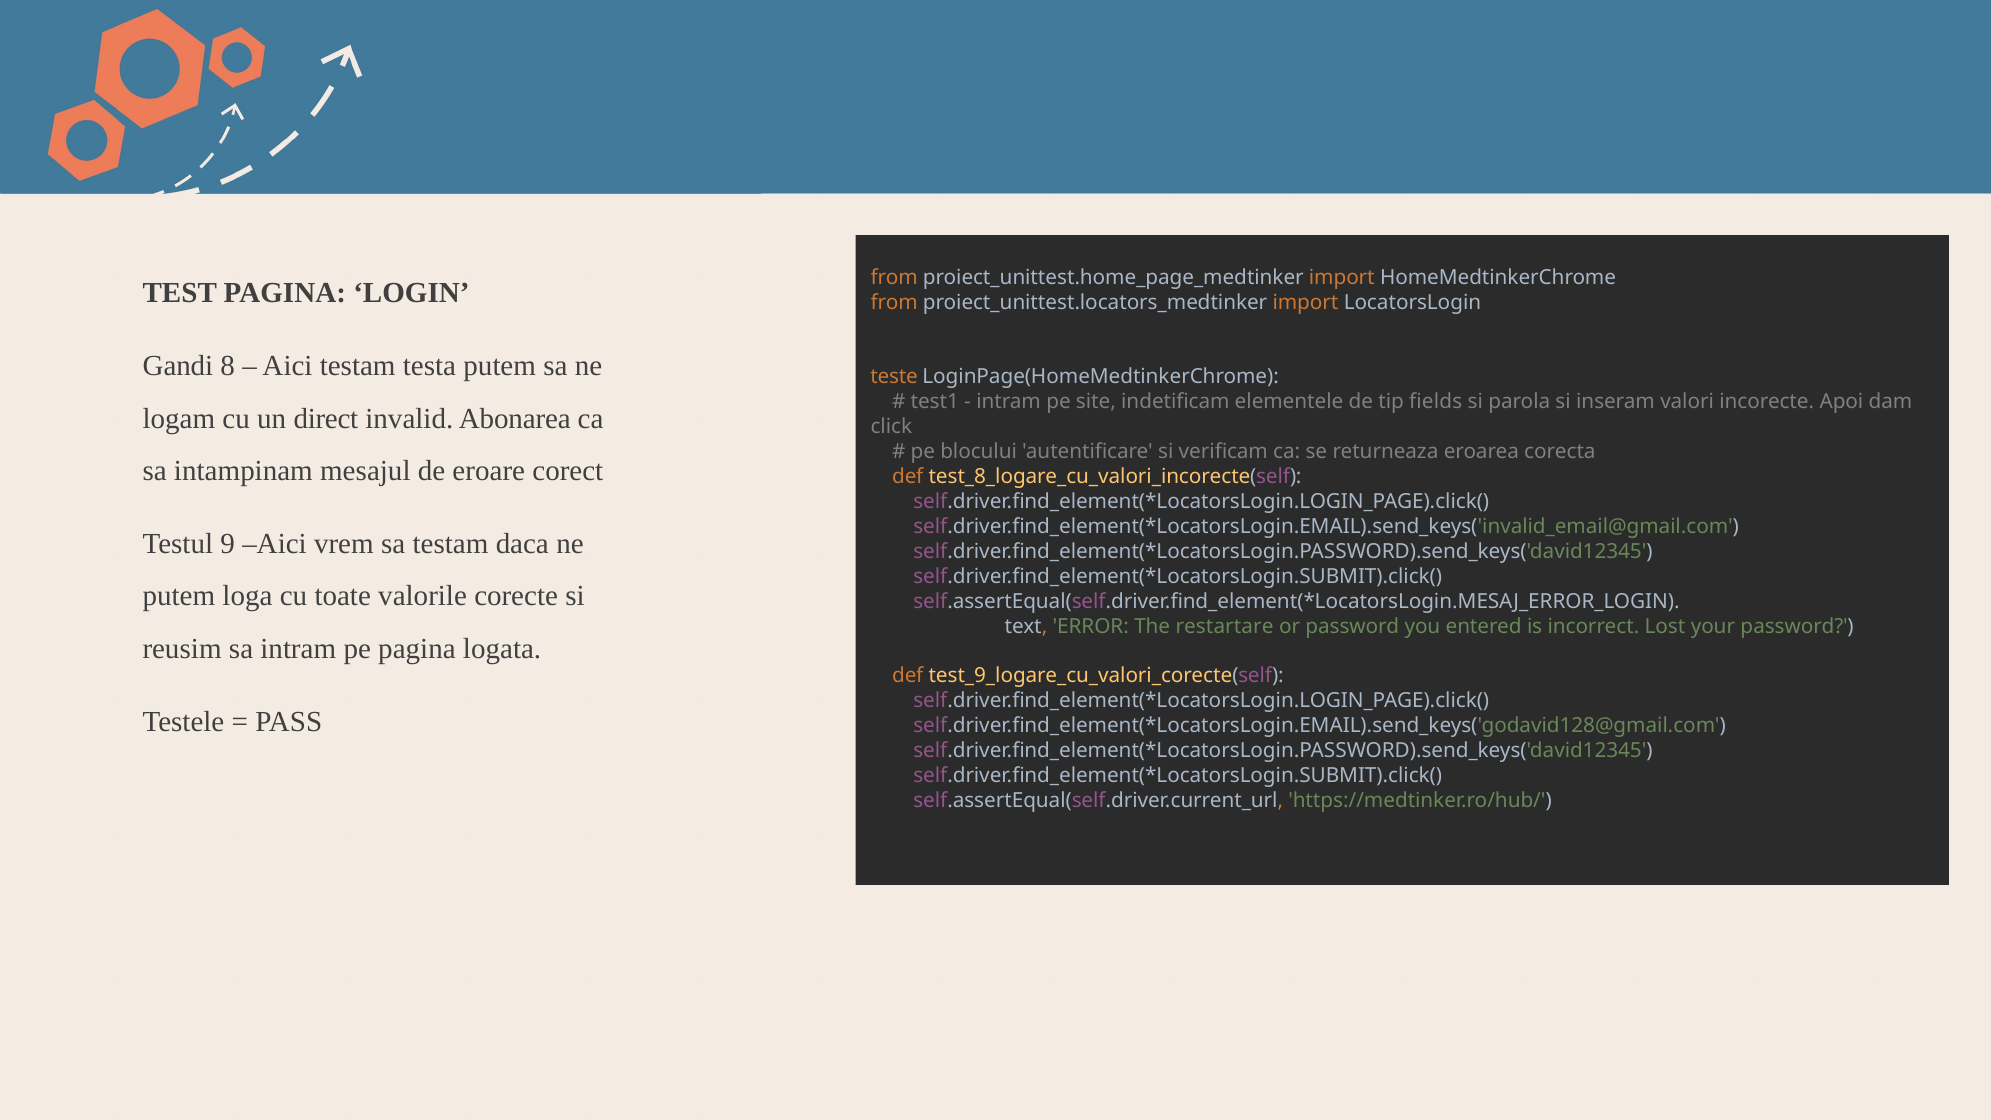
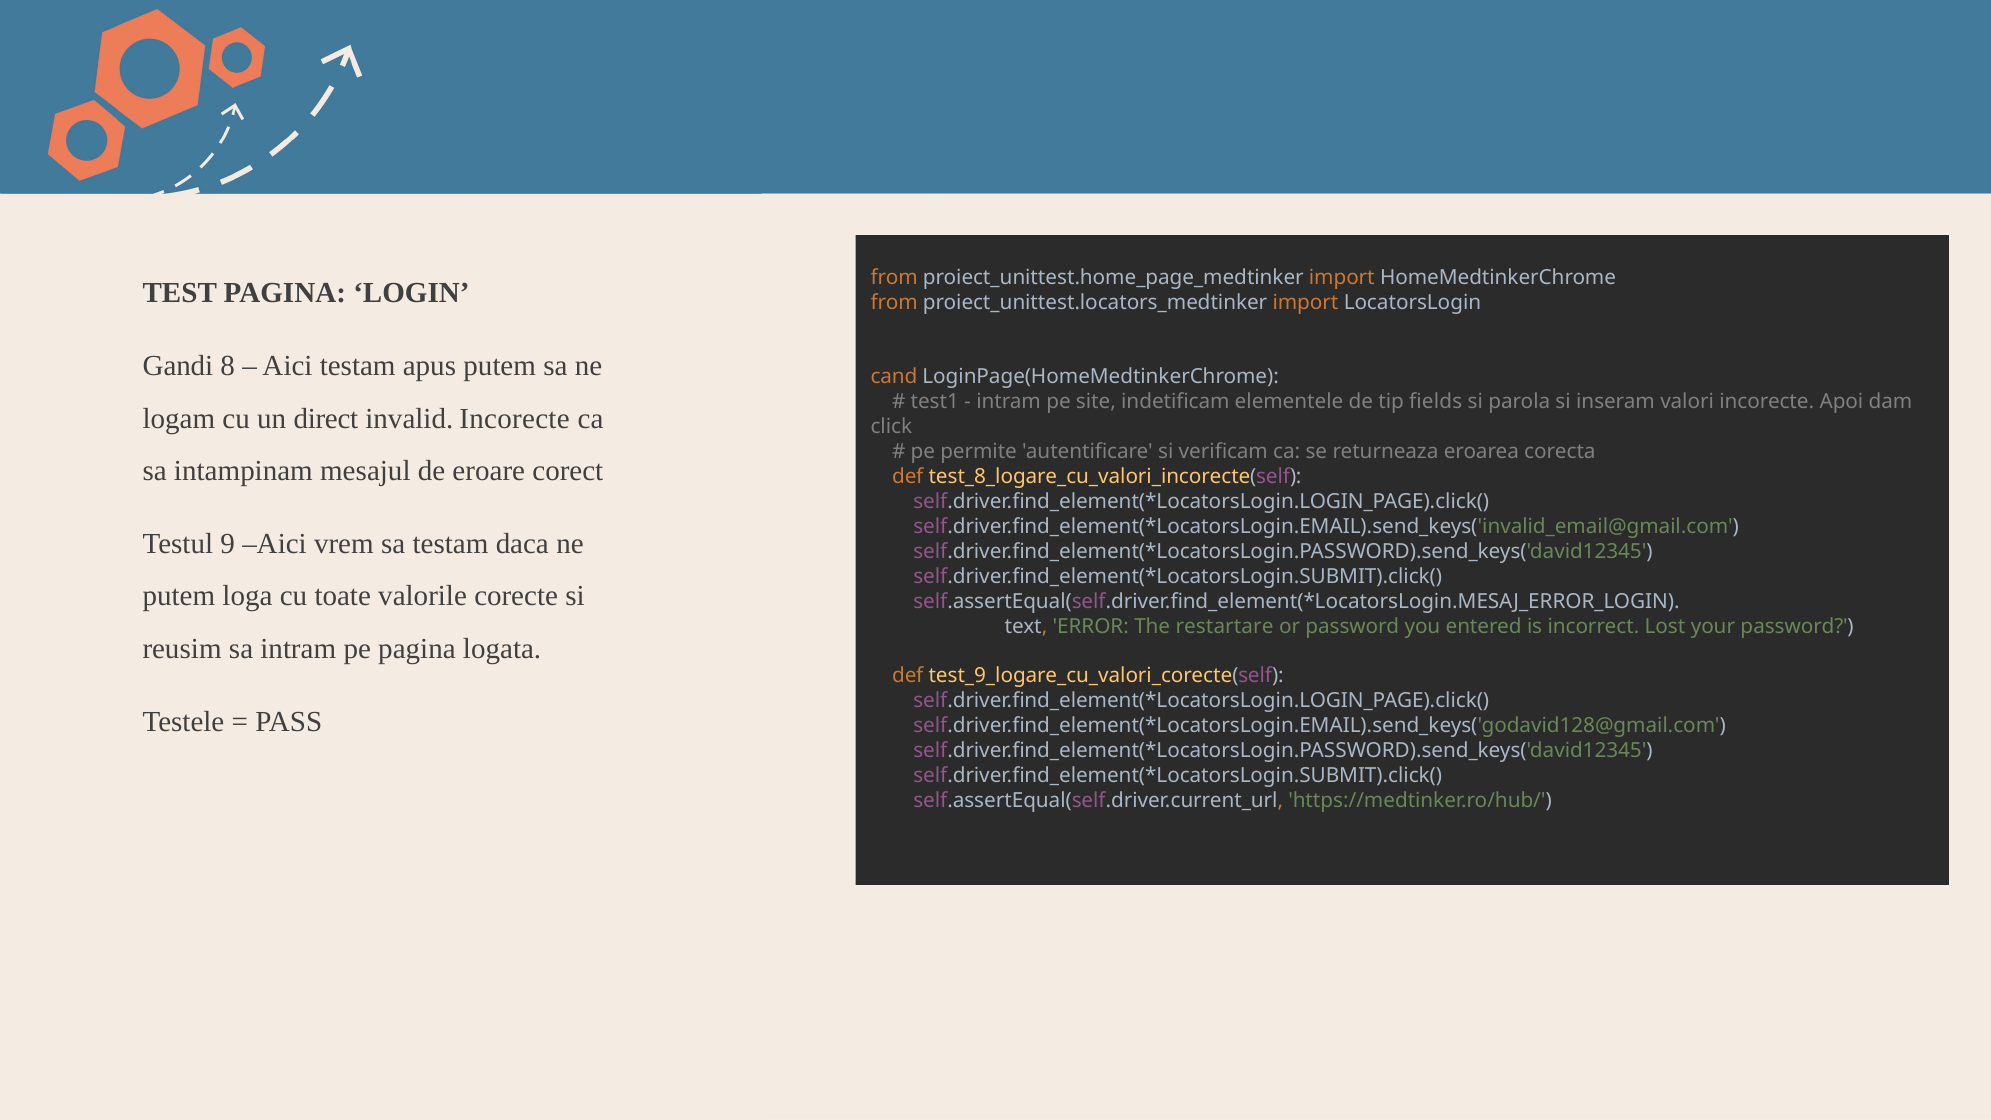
testa: testa -> apus
teste: teste -> cand
invalid Abonarea: Abonarea -> Incorecte
blocului: blocului -> permite
